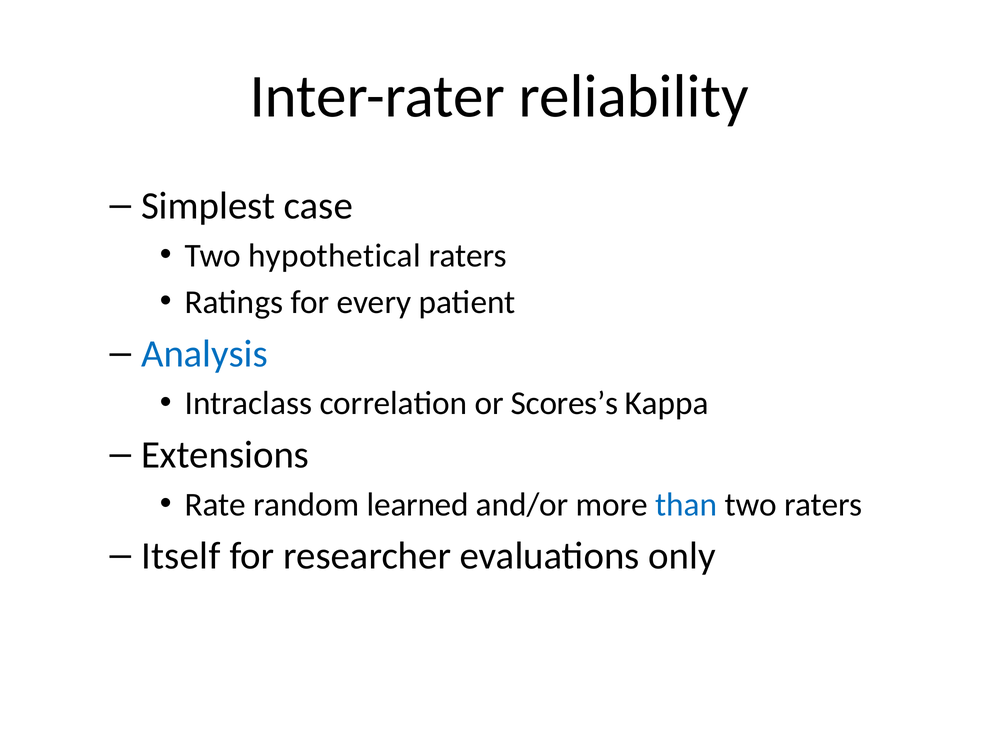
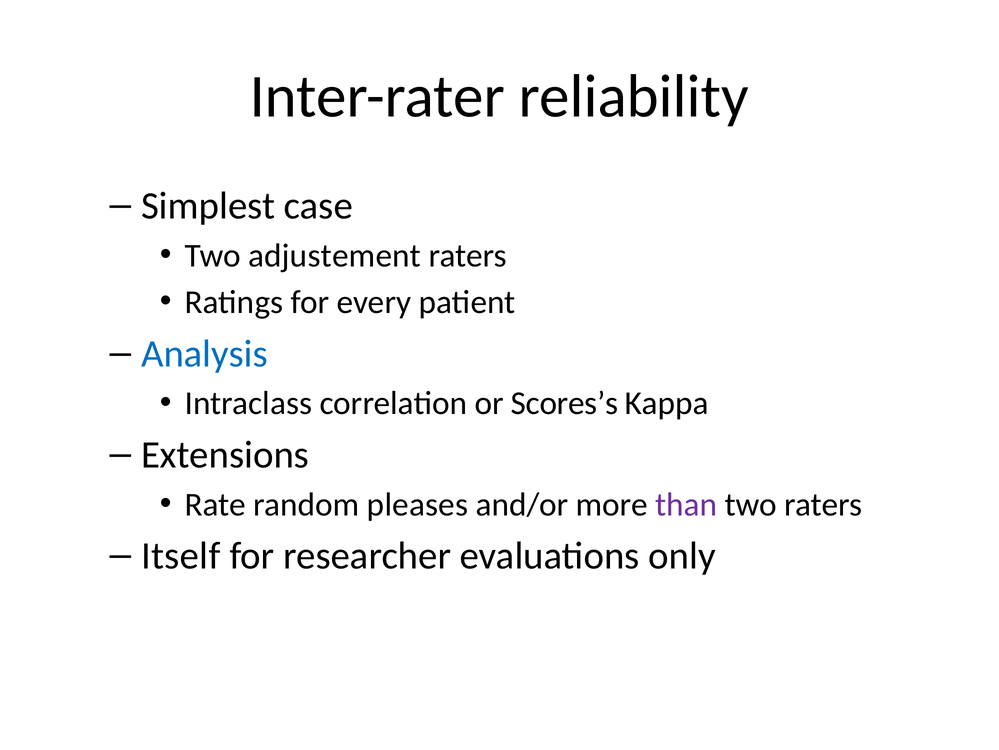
hypothetical: hypothetical -> adjustement
learned: learned -> pleases
than colour: blue -> purple
